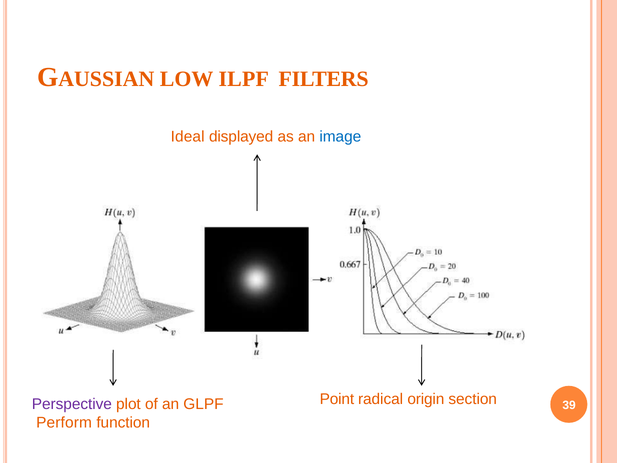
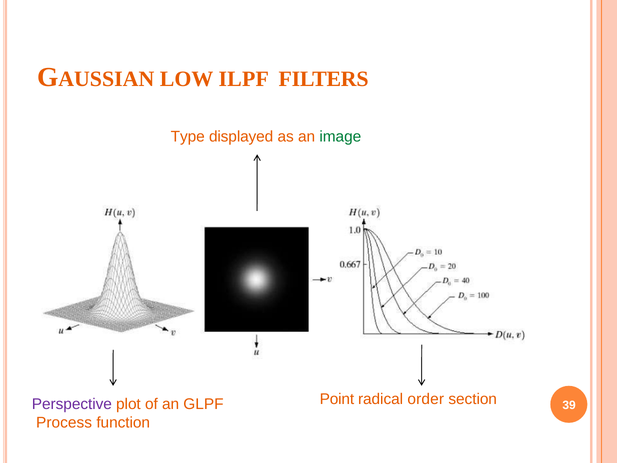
Ideal: Ideal -> Type
image colour: blue -> green
origin: origin -> order
Perform: Perform -> Process
